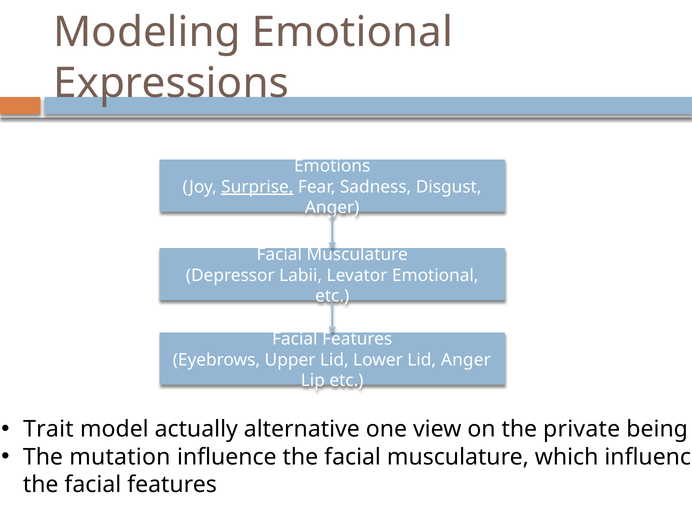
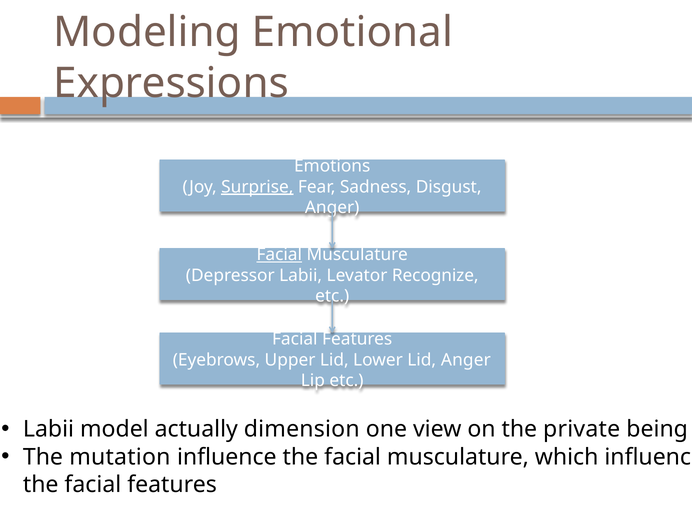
Facial at (279, 255) underline: none -> present
Levator Emotional: Emotional -> Recognize
Trait at (48, 429): Trait -> Labii
alternative: alternative -> dimension
